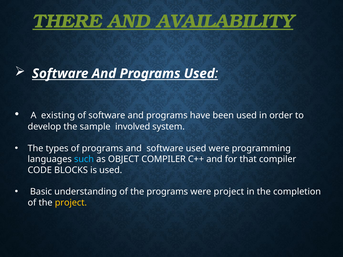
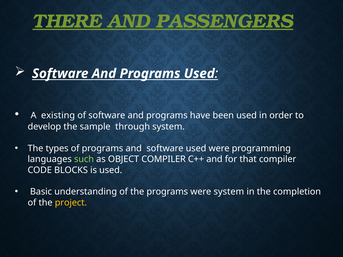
AVAILABILITY: AVAILABILITY -> PASSENGERS
involved: involved -> through
such colour: light blue -> light green
were project: project -> system
